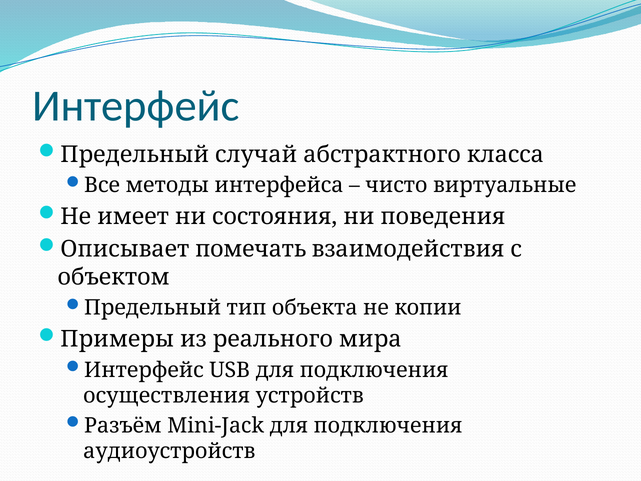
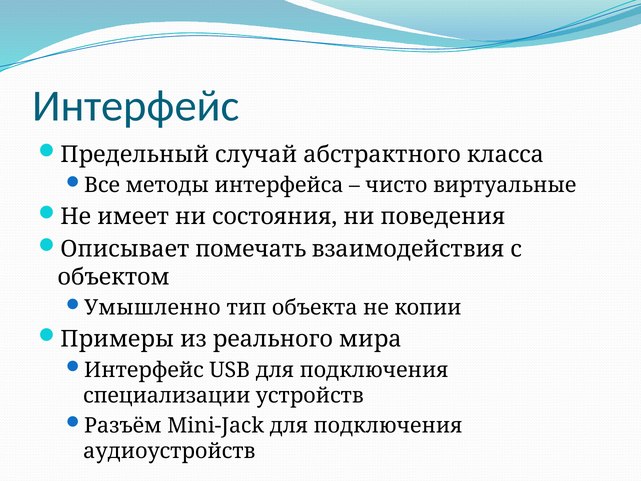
Предельный at (153, 308): Предельный -> Умышленно
осуществления: осуществления -> специализации
